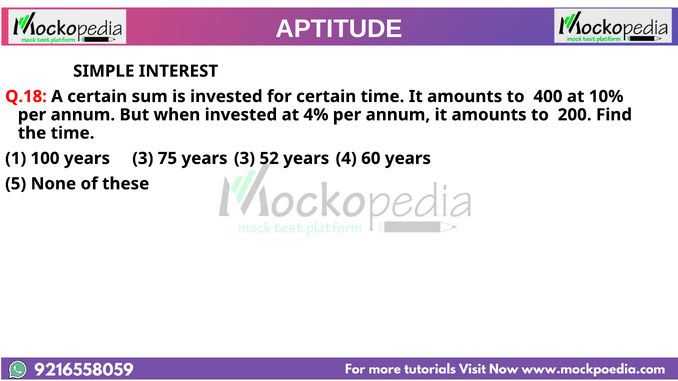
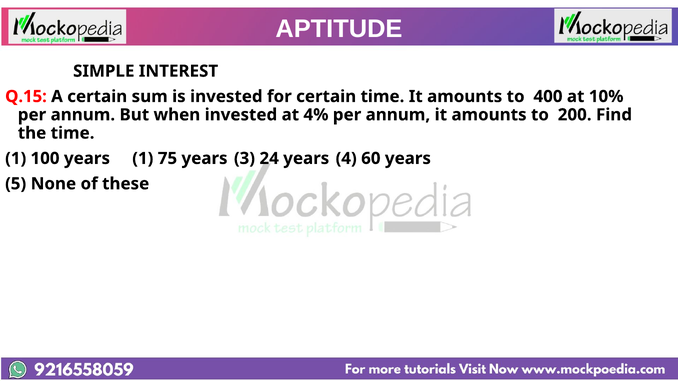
Q.18: Q.18 -> Q.15
3 at (143, 159): 3 -> 1
52: 52 -> 24
